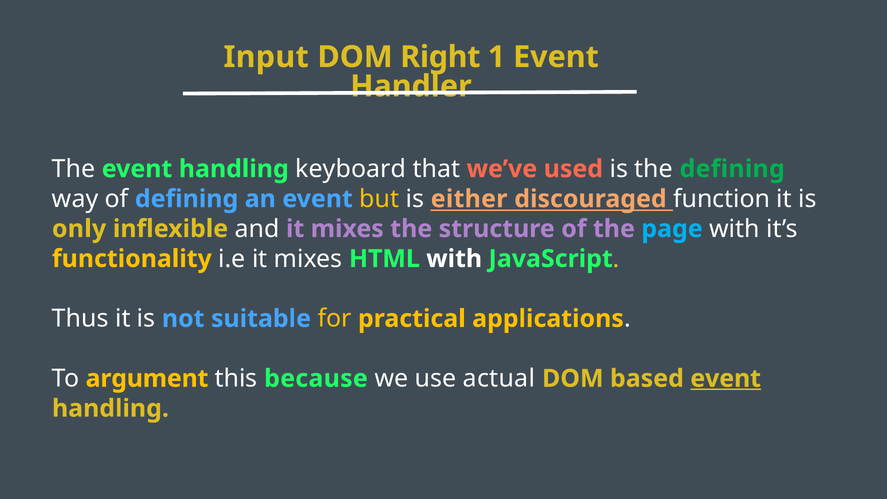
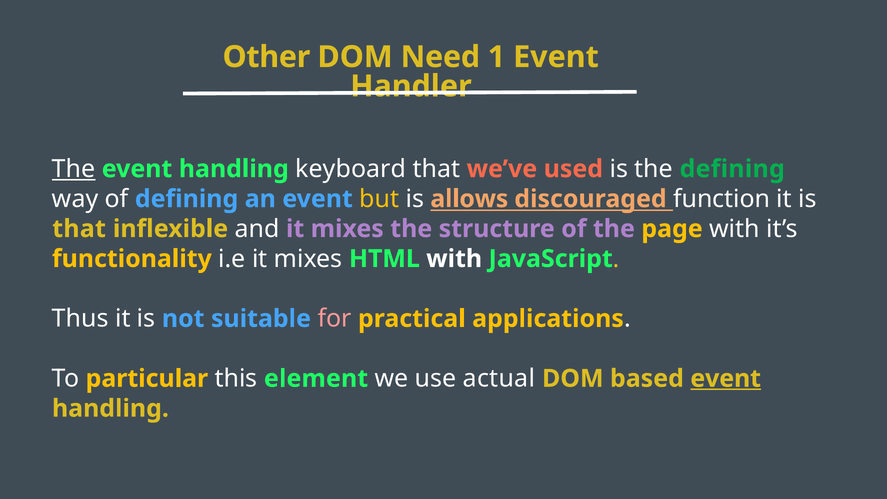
Input: Input -> Other
Right: Right -> Need
The at (74, 169) underline: none -> present
either: either -> allows
only at (79, 229): only -> that
page colour: light blue -> yellow
for colour: yellow -> pink
argument: argument -> particular
because: because -> element
